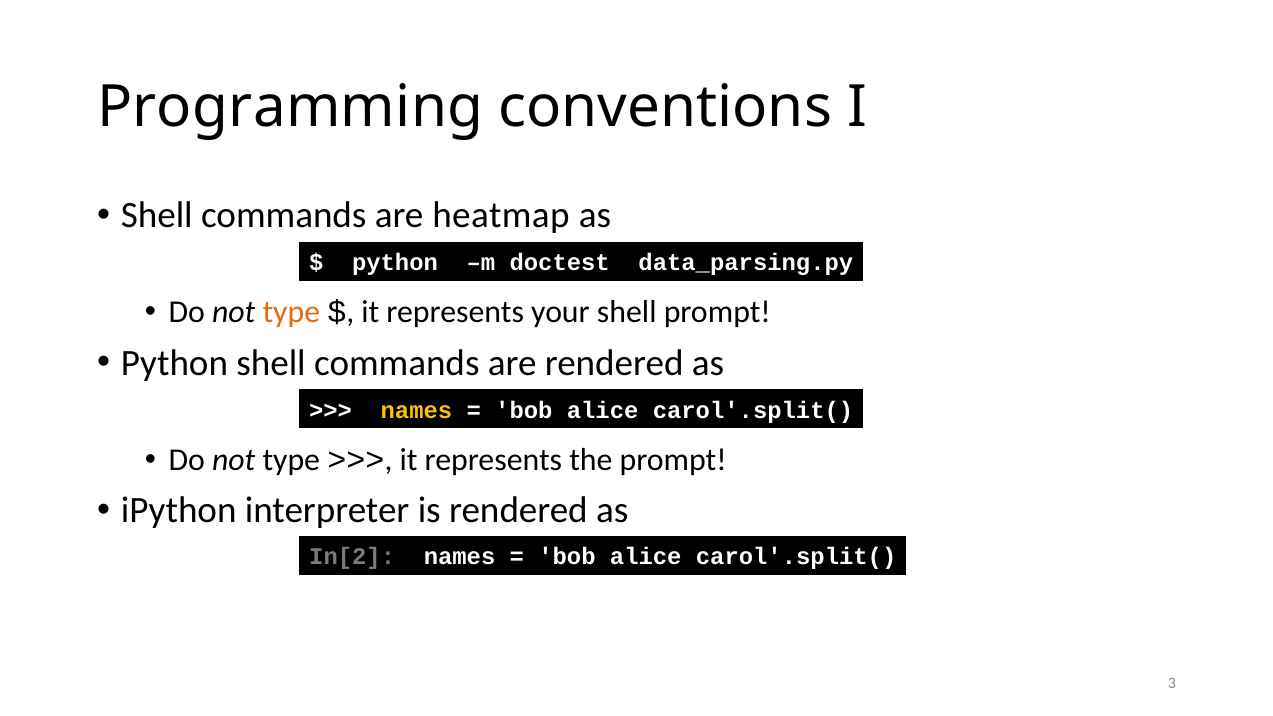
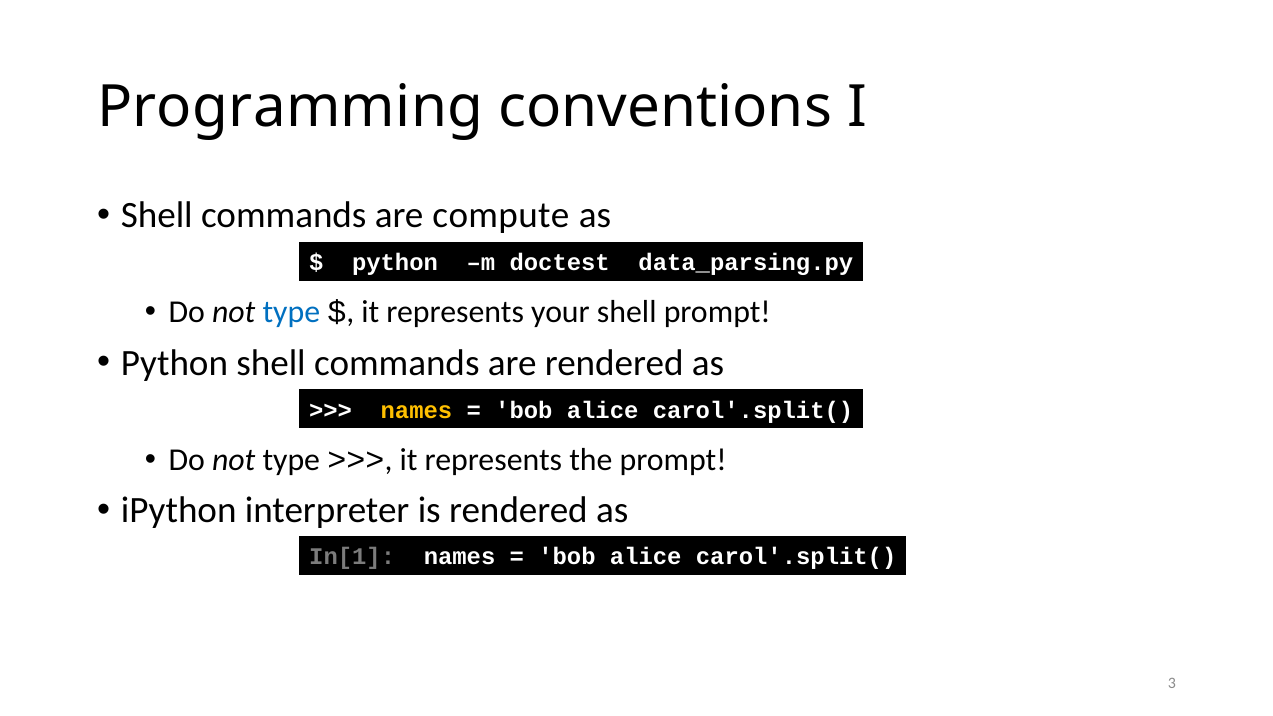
heatmap: heatmap -> compute
type at (291, 312) colour: orange -> blue
In[2: In[2 -> In[1
